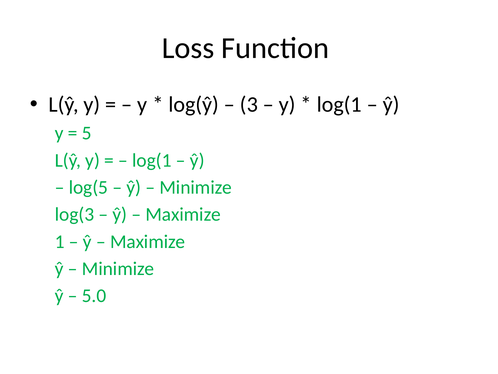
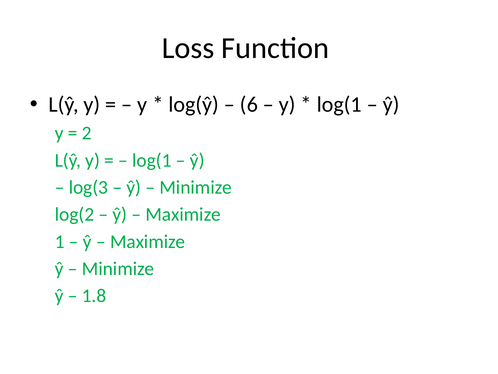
3: 3 -> 6
5: 5 -> 2
log(5: log(5 -> log(3
log(3: log(3 -> log(2
5.0: 5.0 -> 1.8
